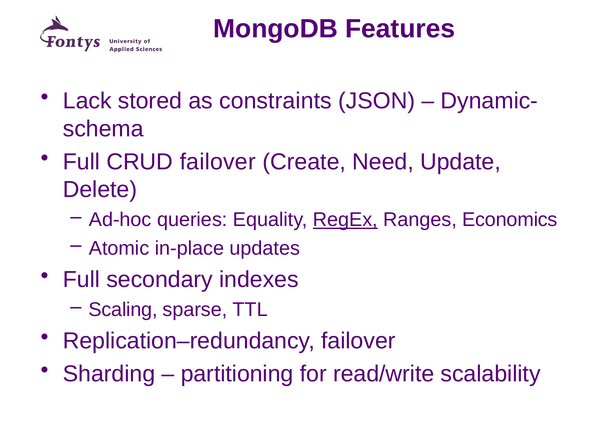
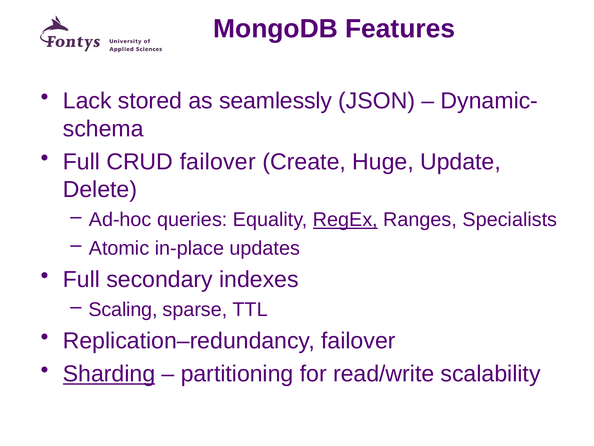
constraints: constraints -> seamlessly
Need: Need -> Huge
Economics: Economics -> Specialists
Sharding underline: none -> present
